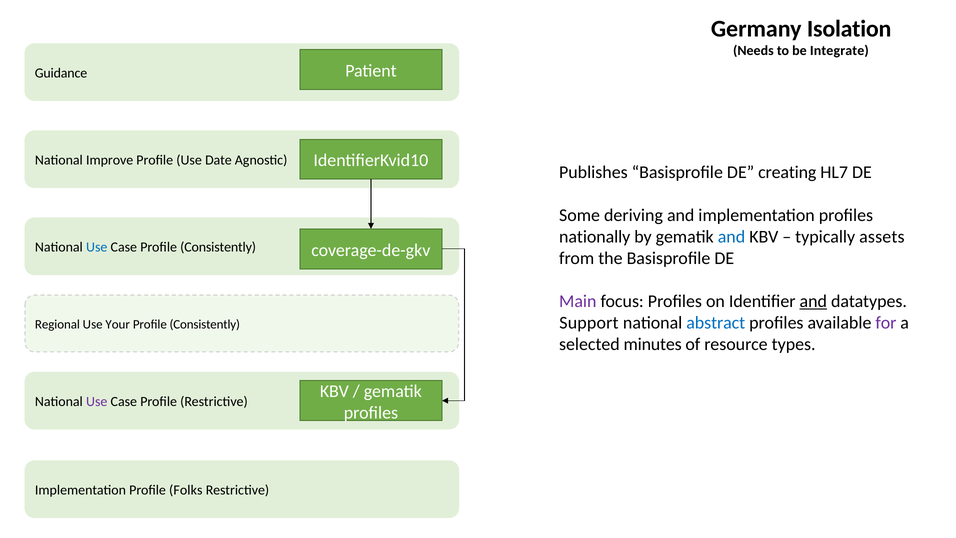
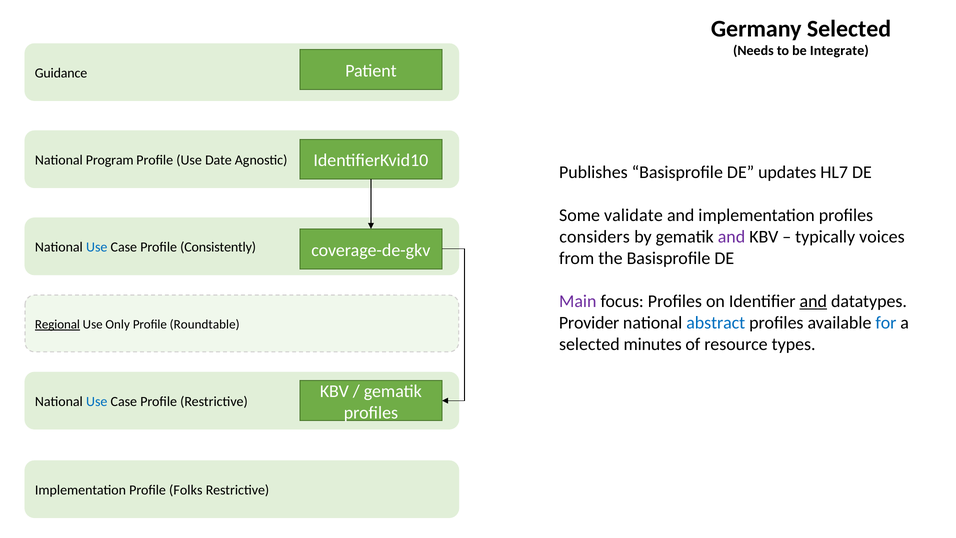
Germany Isolation: Isolation -> Selected
Improve: Improve -> Program
creating: creating -> updates
deriving: deriving -> validate
nationally: nationally -> considers
and at (731, 237) colour: blue -> purple
assets: assets -> voices
Support: Support -> Provider
for colour: purple -> blue
Regional underline: none -> present
Your: Your -> Only
Consistently at (205, 324): Consistently -> Roundtable
Use at (97, 401) colour: purple -> blue
